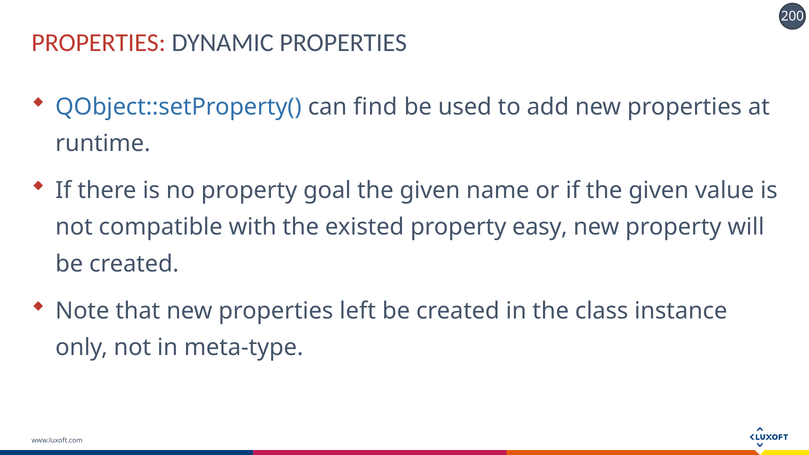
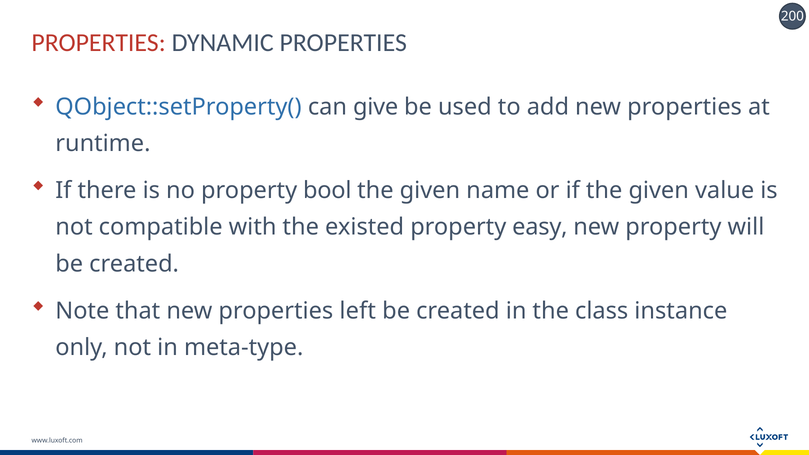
find: find -> give
goal: goal -> bool
